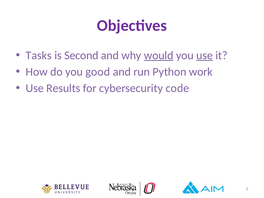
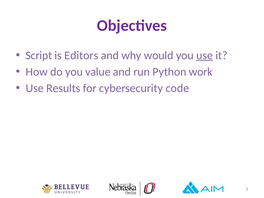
Tasks: Tasks -> Script
Second: Second -> Editors
would underline: present -> none
good: good -> value
